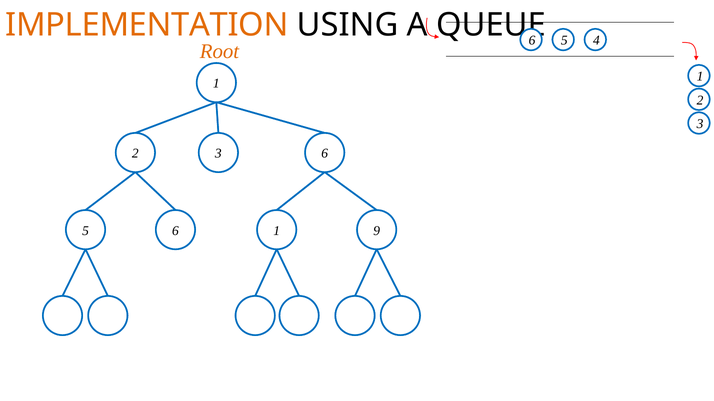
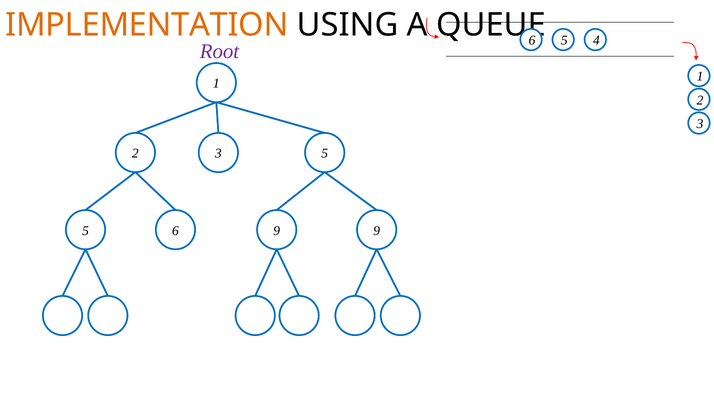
Root colour: orange -> purple
2 6: 6 -> 5
6 1: 1 -> 9
